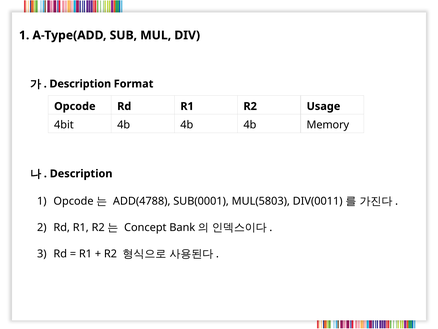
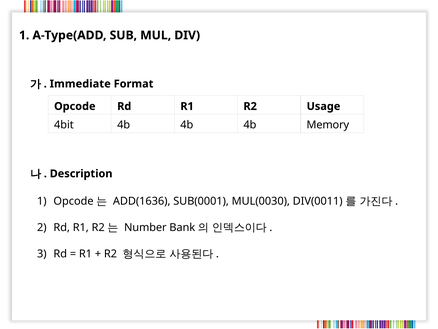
Description at (80, 84): Description -> Immediate
ADD(4788: ADD(4788 -> ADD(1636
MUL(5803: MUL(5803 -> MUL(0030
Concept: Concept -> Number
